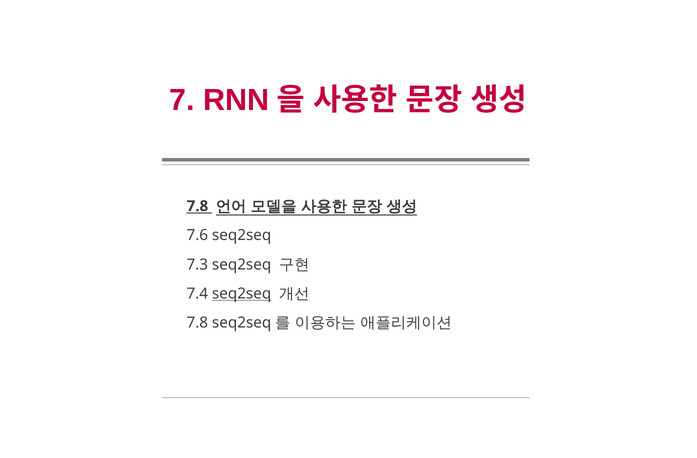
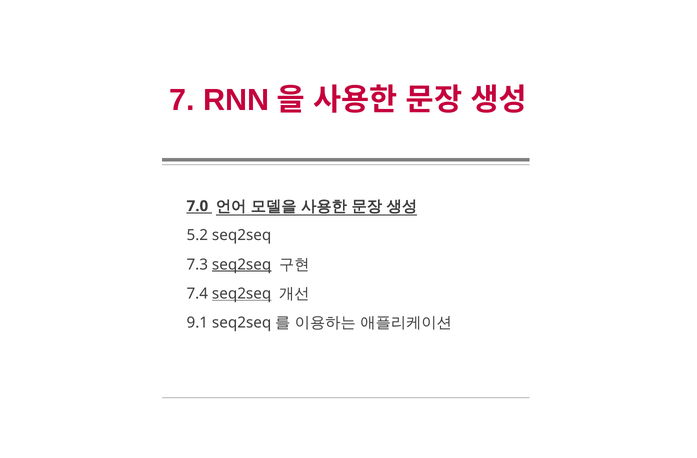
7.8 at (197, 206): 7.8 -> 7.0
7.6: 7.6 -> 5.2
seq2seq at (242, 264) underline: none -> present
7.8 at (197, 323): 7.8 -> 9.1
